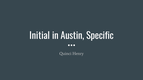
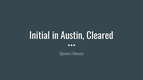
Specific: Specific -> Cleared
